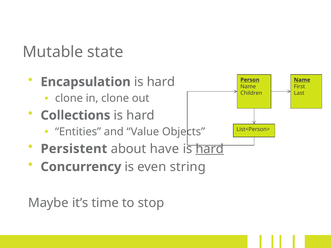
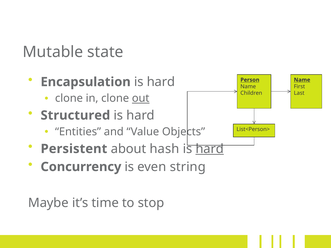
out underline: none -> present
Collections: Collections -> Structured
have: have -> hash
